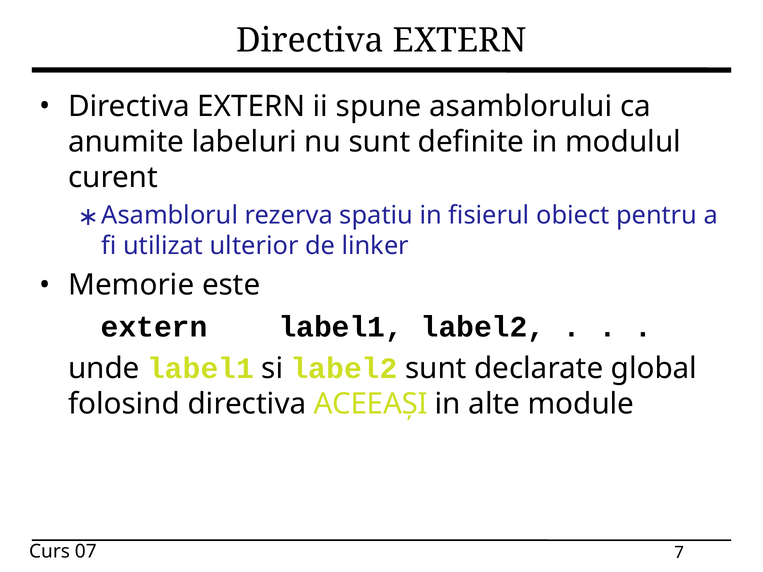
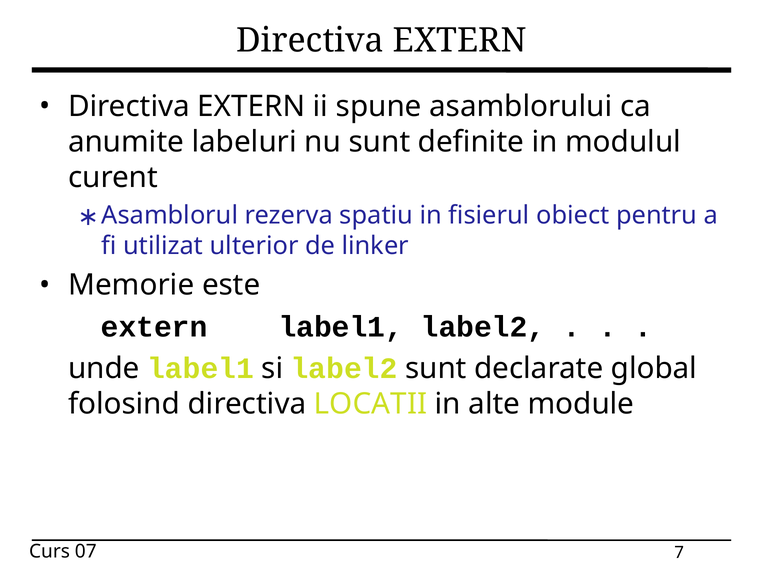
ACEEAȘI: ACEEAȘI -> LOCATII
